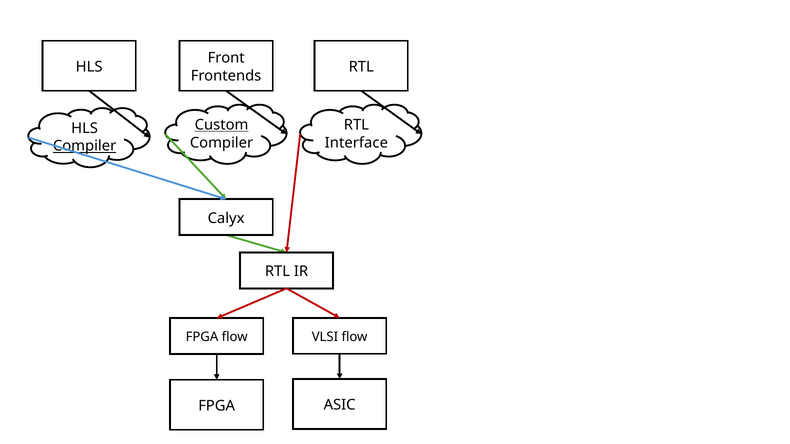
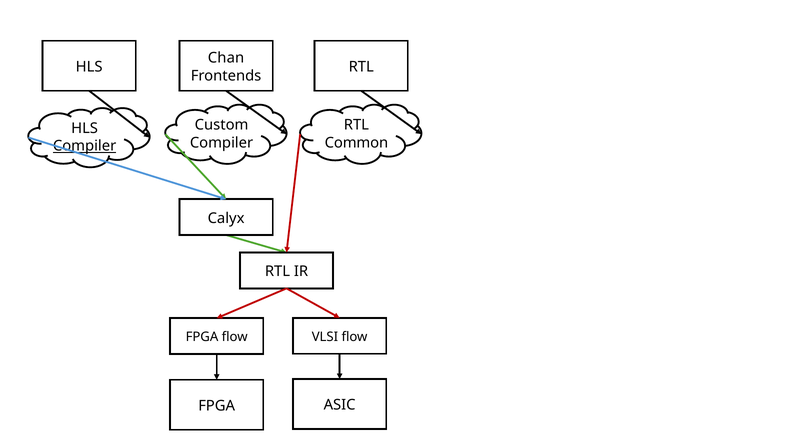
Front: Front -> Chan
Custom underline: present -> none
Interface: Interface -> Common
